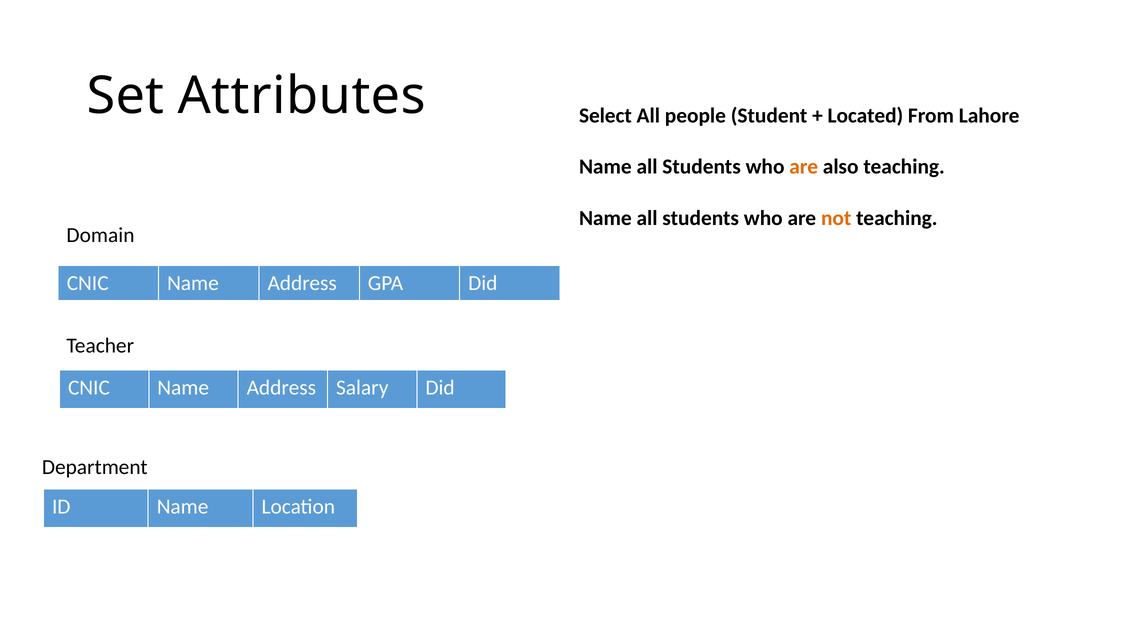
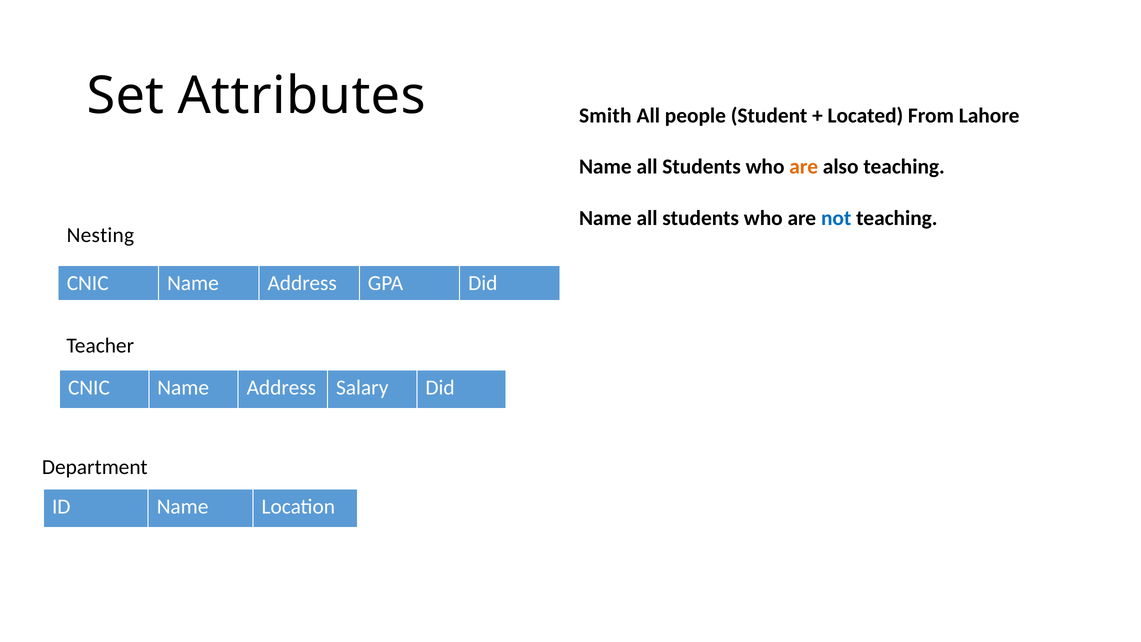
Select: Select -> Smith
not colour: orange -> blue
Domain: Domain -> Nesting
